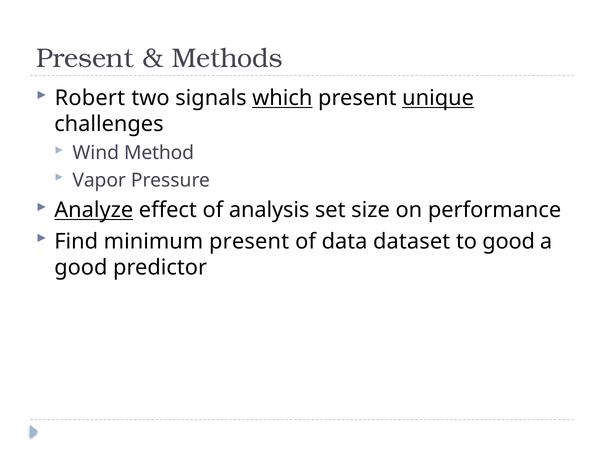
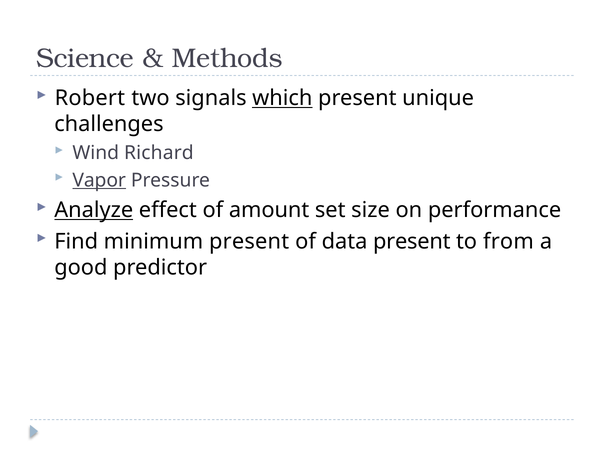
Present at (85, 58): Present -> Science
unique underline: present -> none
Method: Method -> Richard
Vapor underline: none -> present
analysis: analysis -> amount
data dataset: dataset -> present
to good: good -> from
